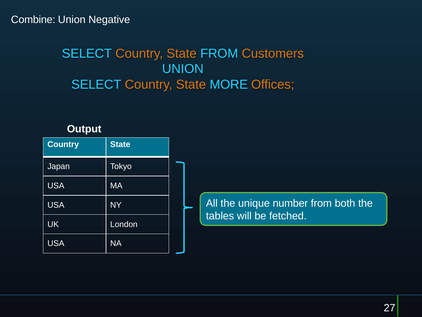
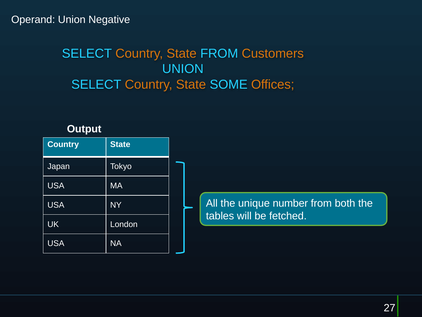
Combine: Combine -> Operand
MORE: MORE -> SOME
